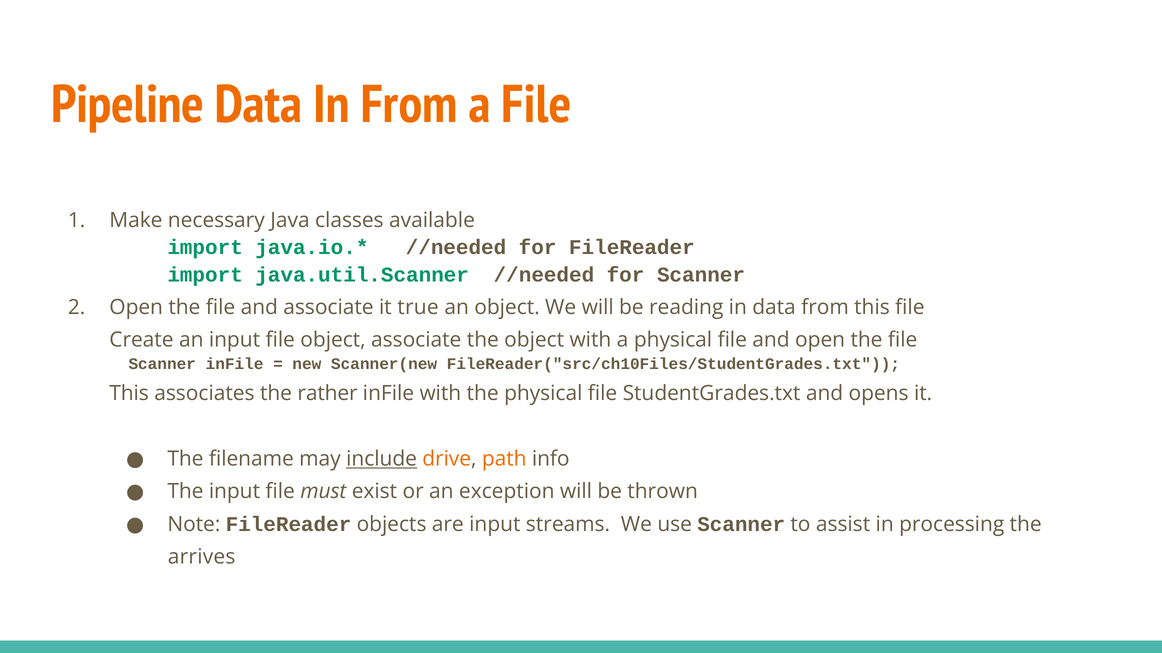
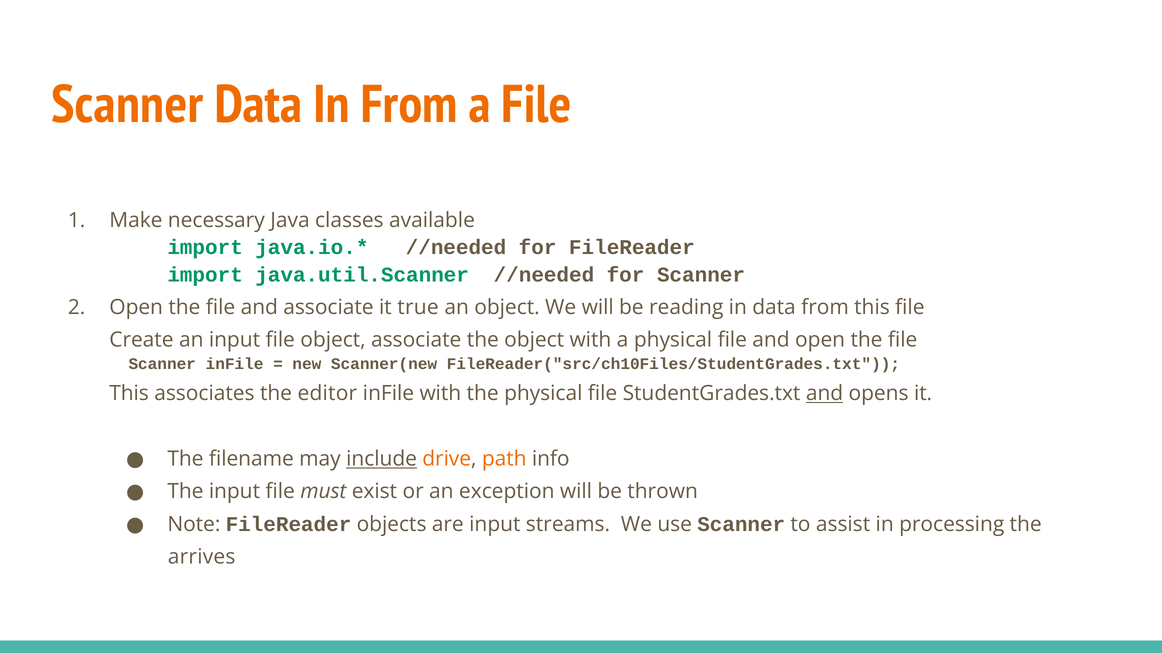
Pipeline at (128, 105): Pipeline -> Scanner
rather: rather -> editor
and at (825, 394) underline: none -> present
